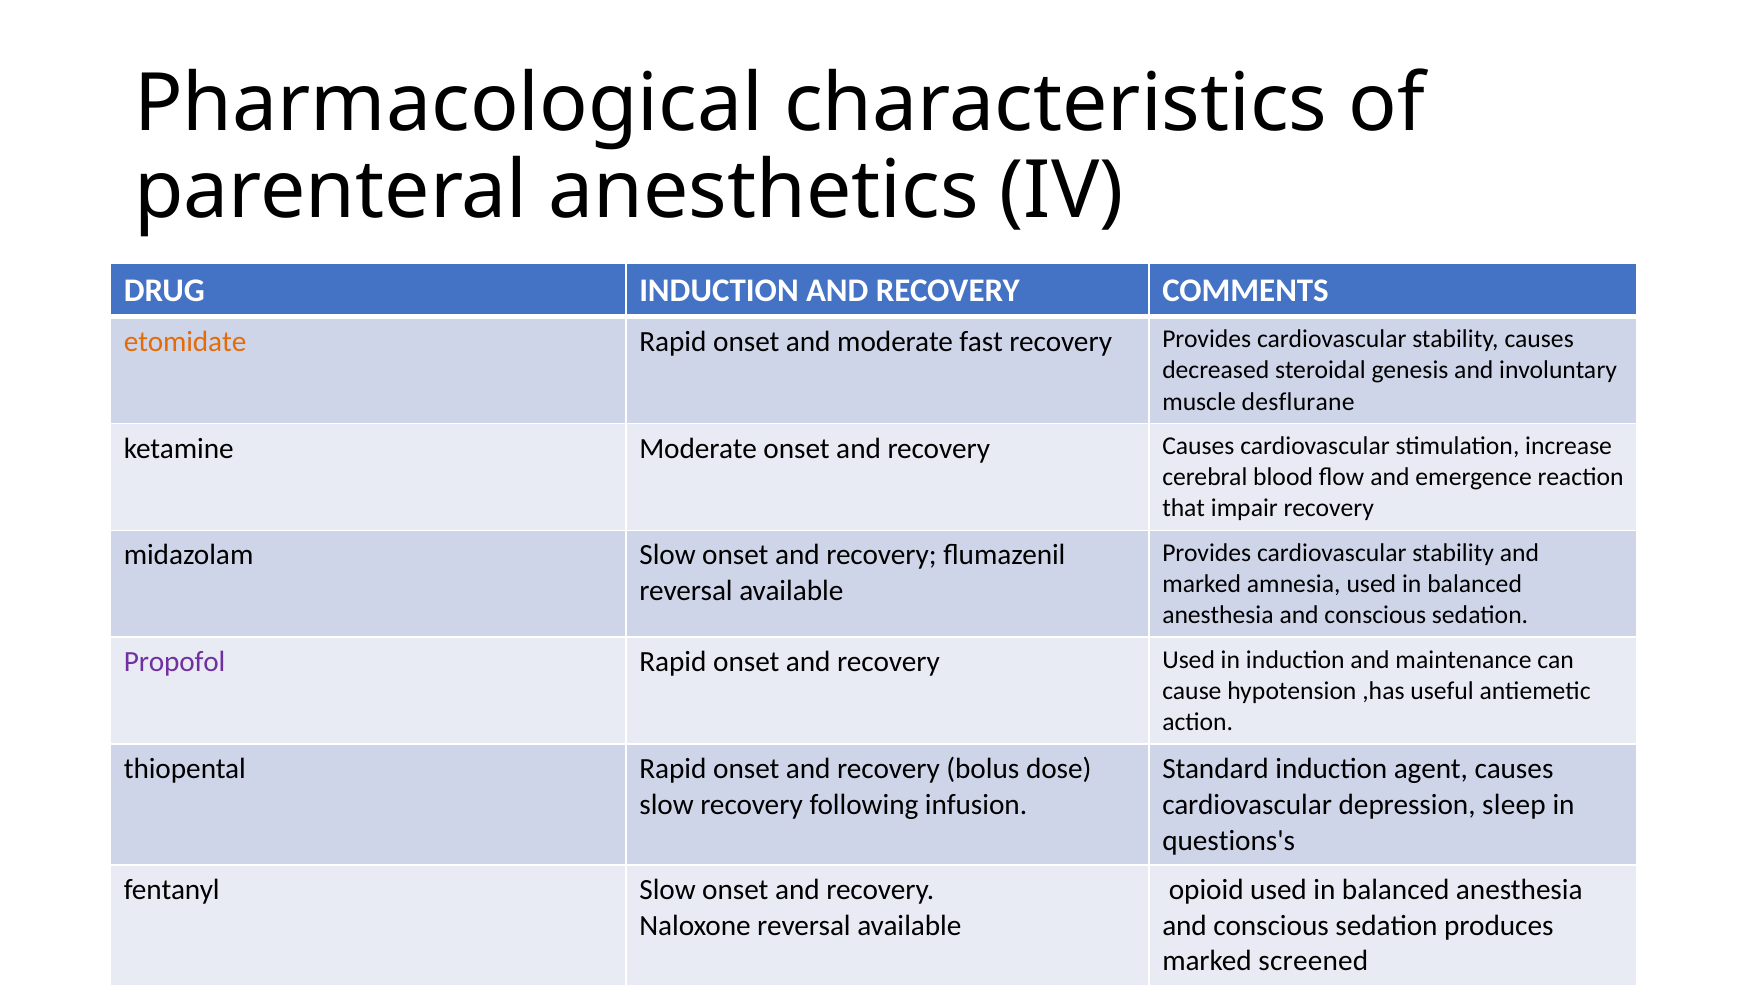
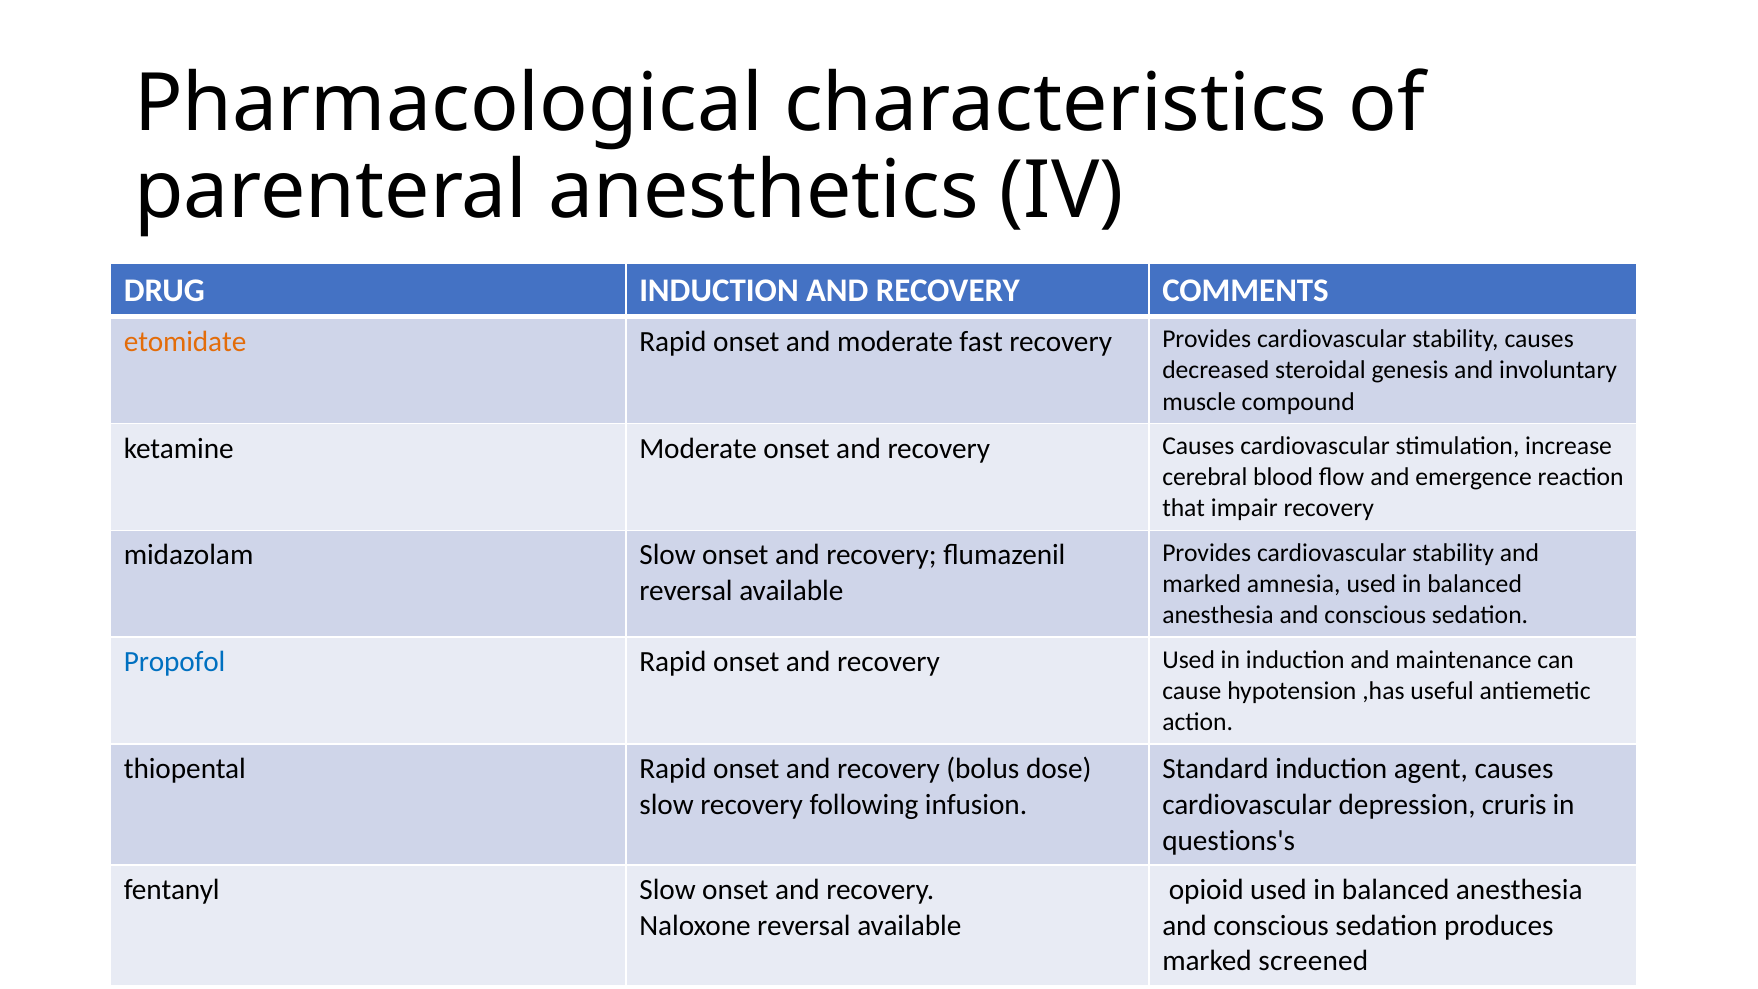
desflurane: desflurane -> compound
Propofol colour: purple -> blue
sleep: sleep -> cruris
